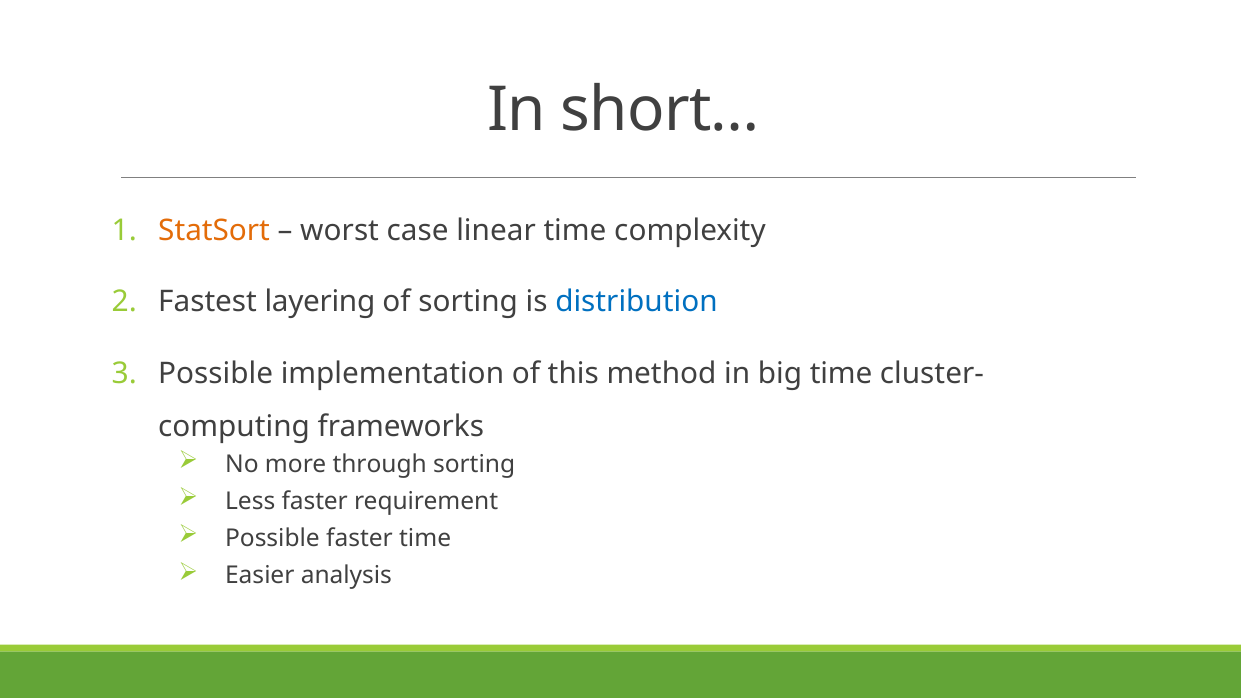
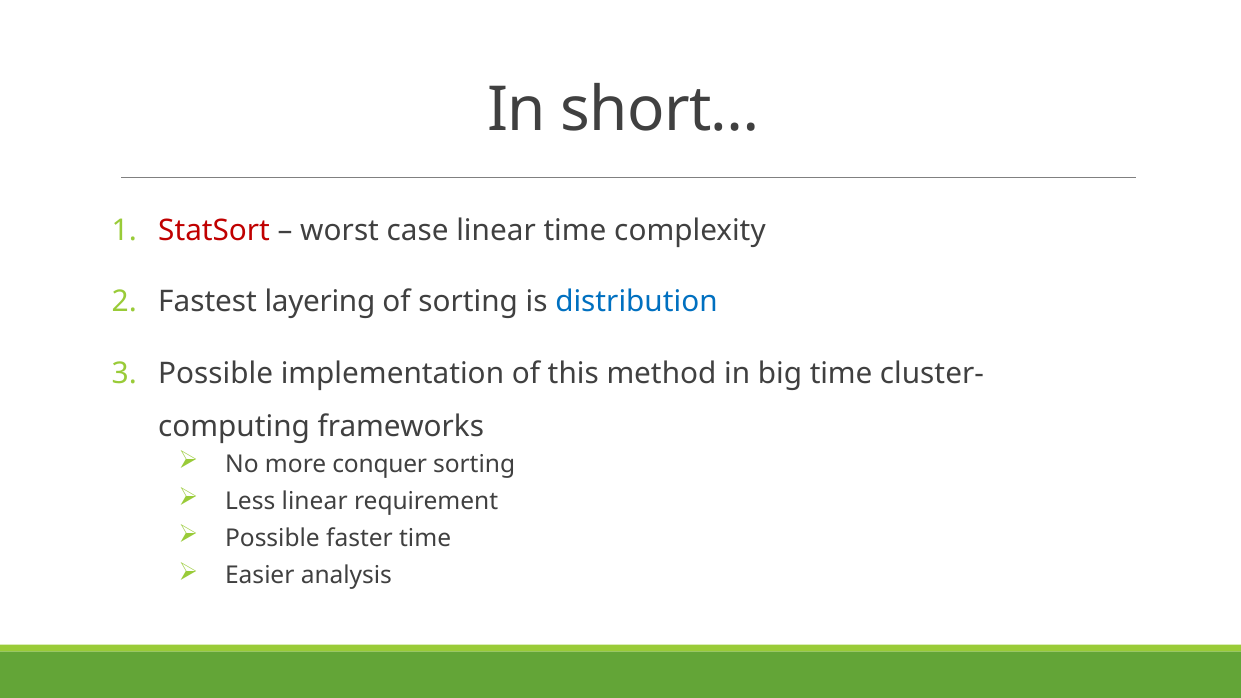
StatSort colour: orange -> red
through: through -> conquer
Less faster: faster -> linear
